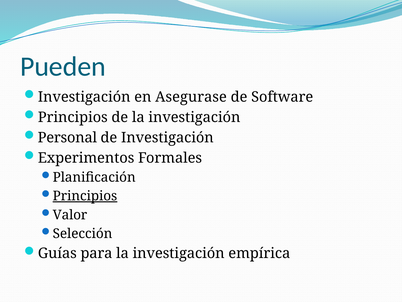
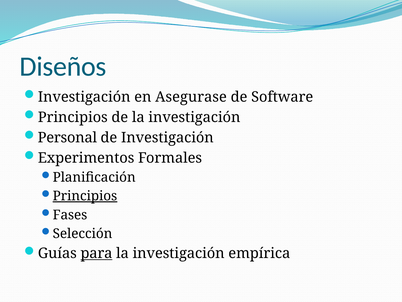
Pueden: Pueden -> Diseños
Valor: Valor -> Fases
para underline: none -> present
